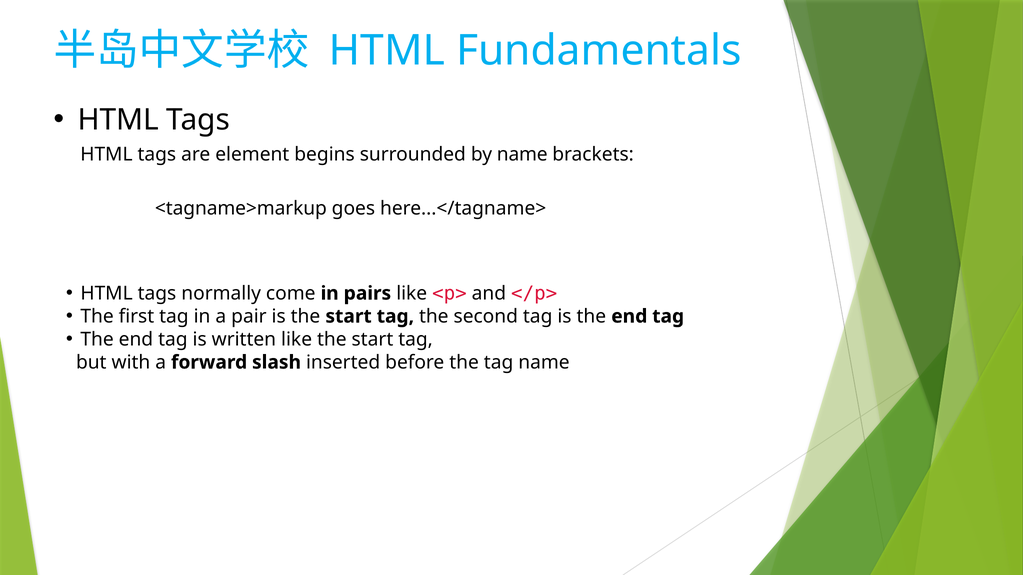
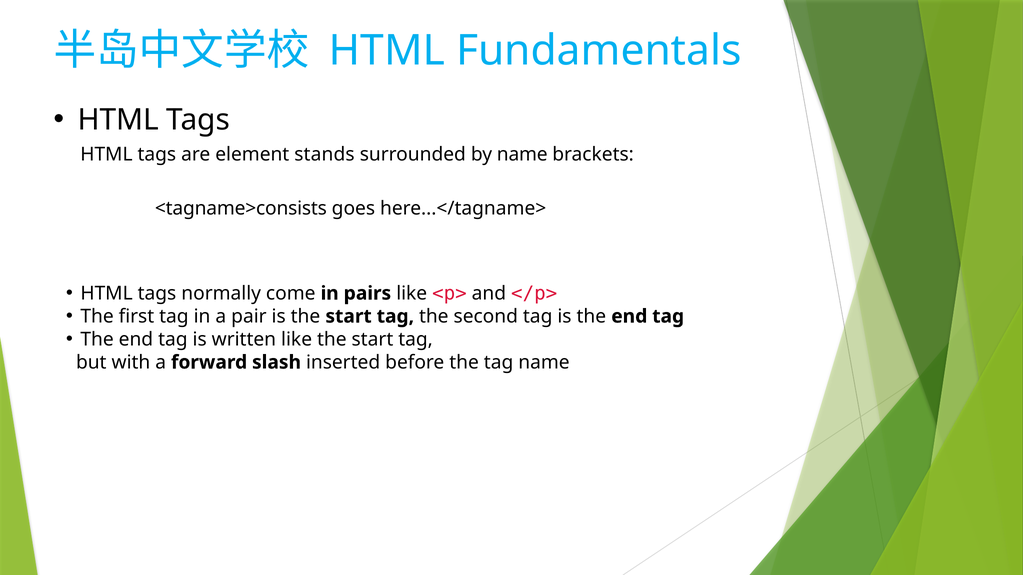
begins: begins -> stands
<tagname>markup: <tagname>markup -> <tagname>consists
